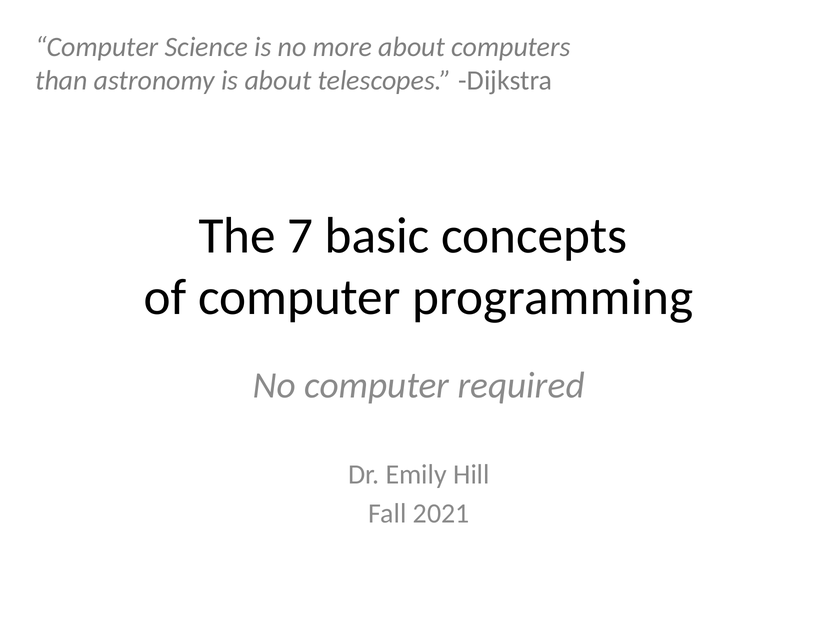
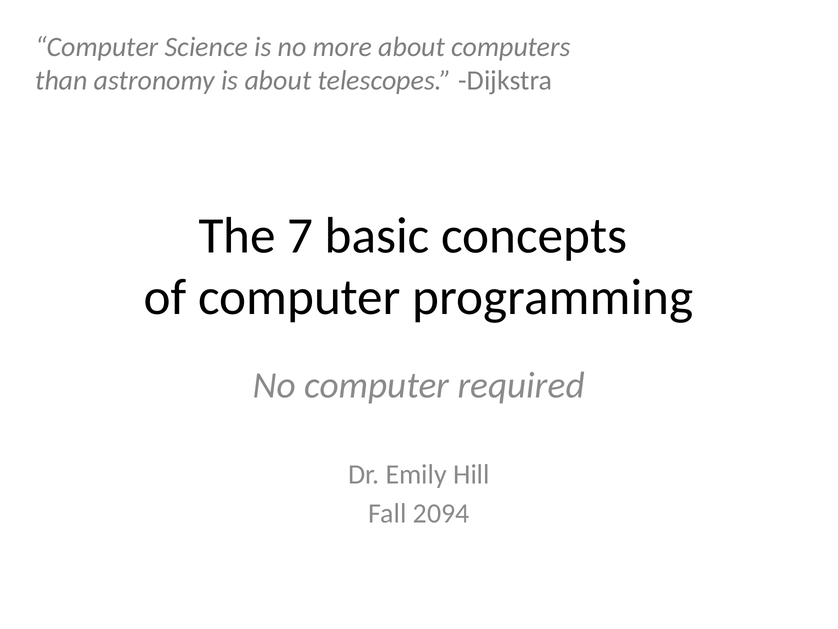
2021: 2021 -> 2094
